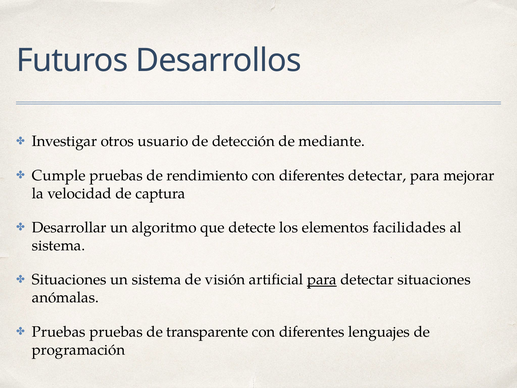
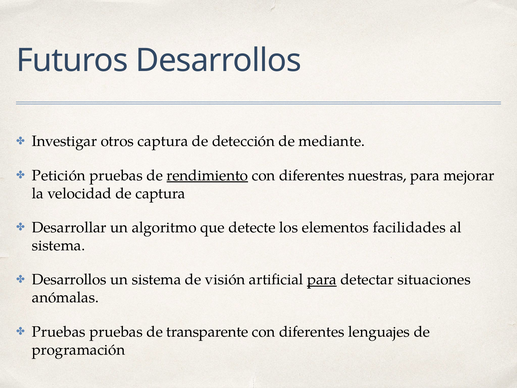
otros usuario: usuario -> captura
Cumple: Cumple -> Petición
rendimiento underline: none -> present
diferentes detectar: detectar -> nuestras
Situaciones at (69, 280): Situaciones -> Desarrollos
